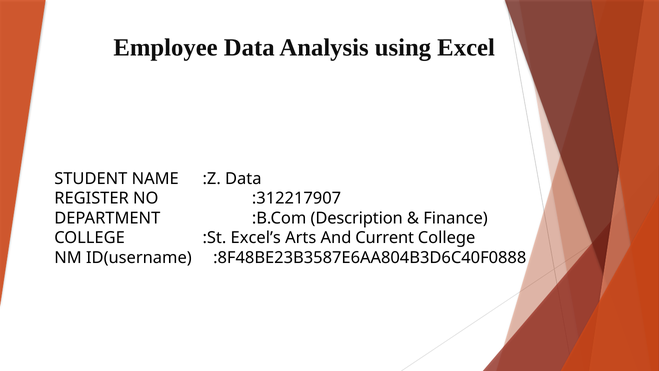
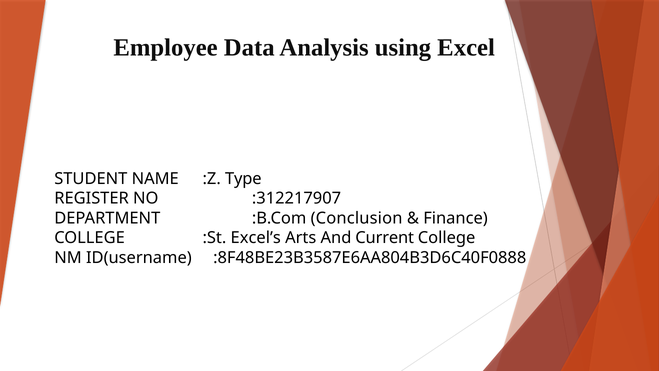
:Z Data: Data -> Type
Description: Description -> Conclusion
